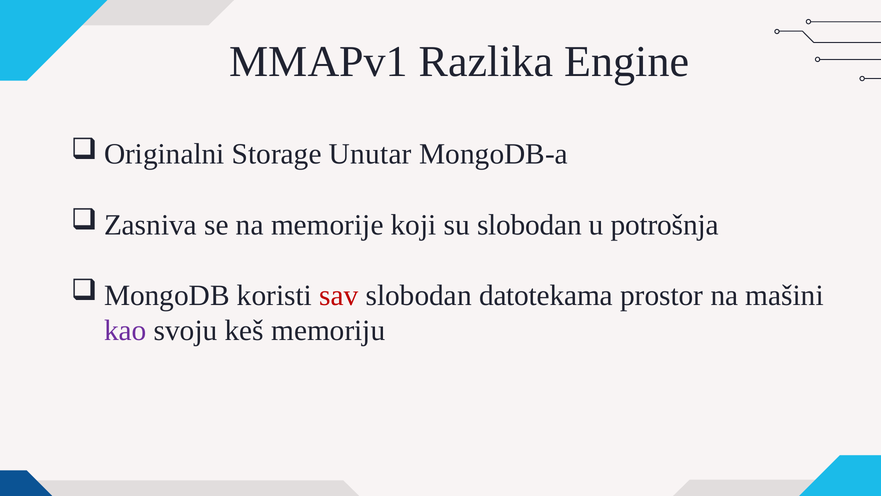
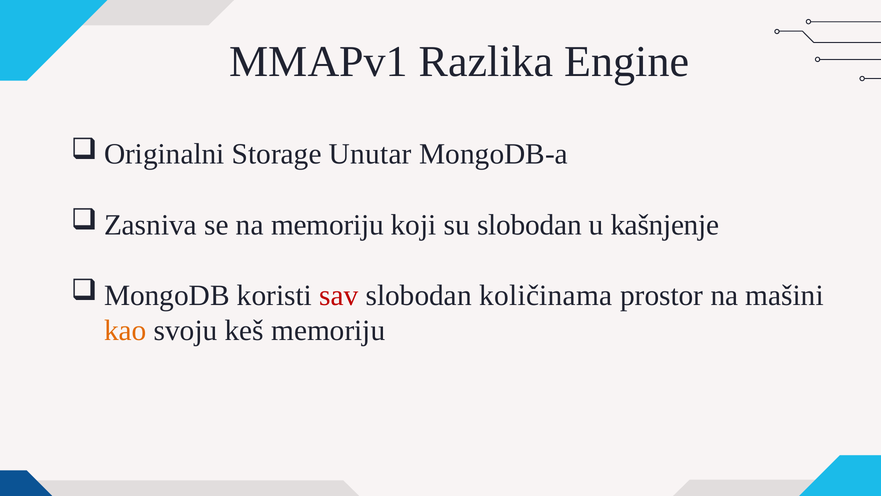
na memorije: memorije -> memoriju
potrošnja: potrošnja -> kašnjenje
datotekama: datotekama -> količinama
kao colour: purple -> orange
